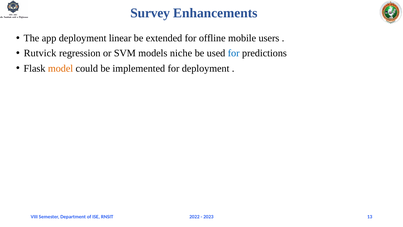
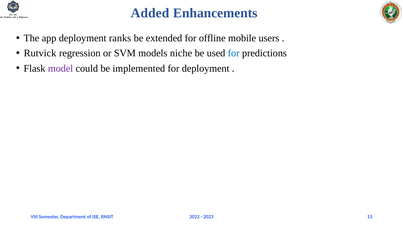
Survey: Survey -> Added
linear: linear -> ranks
model colour: orange -> purple
